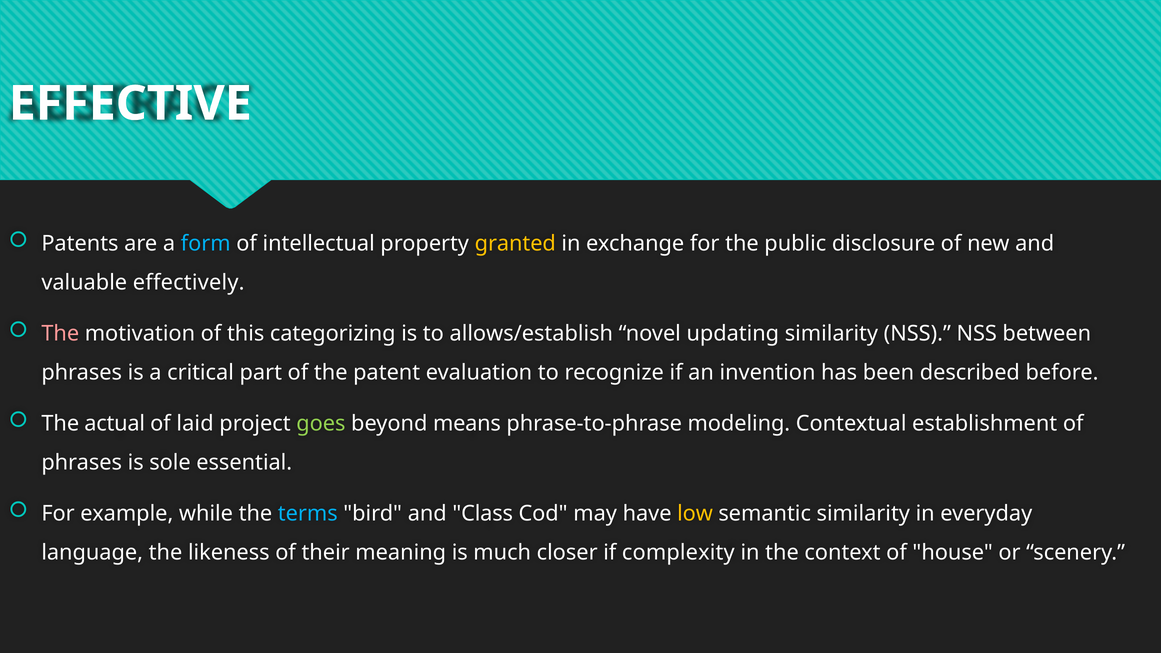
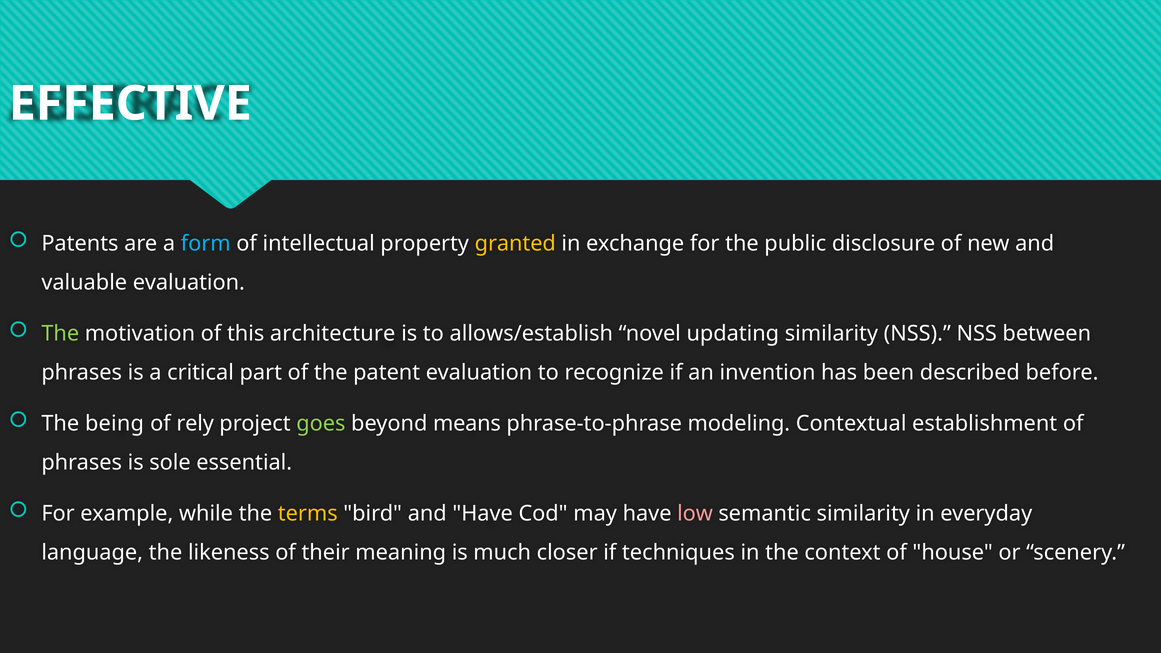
valuable effectively: effectively -> evaluation
The at (60, 334) colour: pink -> light green
categorizing: categorizing -> architecture
actual: actual -> being
laid: laid -> rely
terms colour: light blue -> yellow
and Class: Class -> Have
low colour: yellow -> pink
complexity: complexity -> techniques
